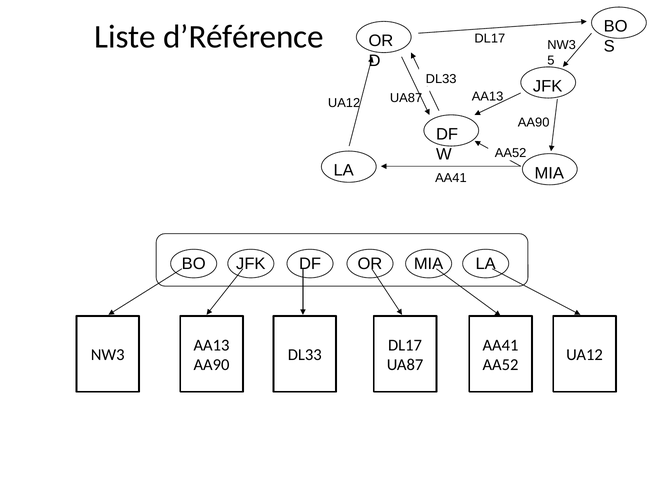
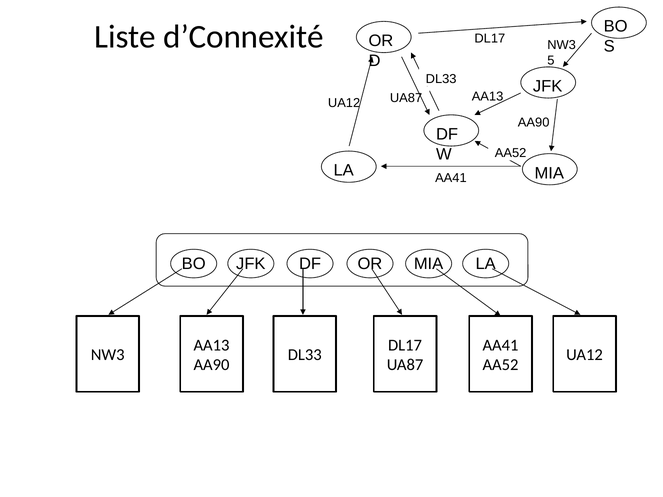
d’Référence: d’Référence -> d’Connexité
